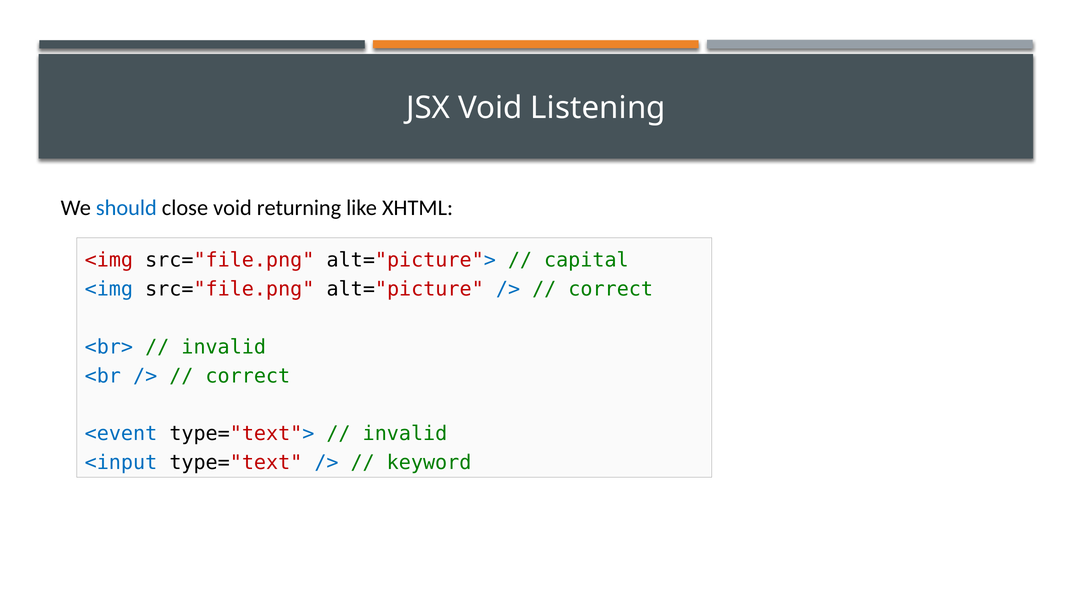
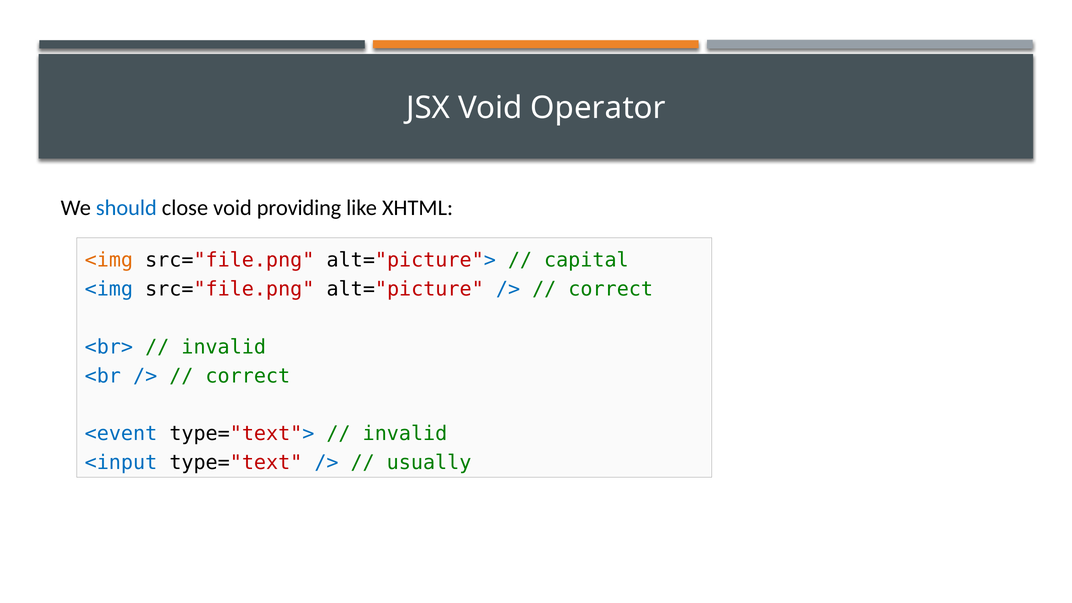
Listening: Listening -> Operator
returning: returning -> providing
<img at (109, 260) colour: red -> orange
keyword: keyword -> usually
